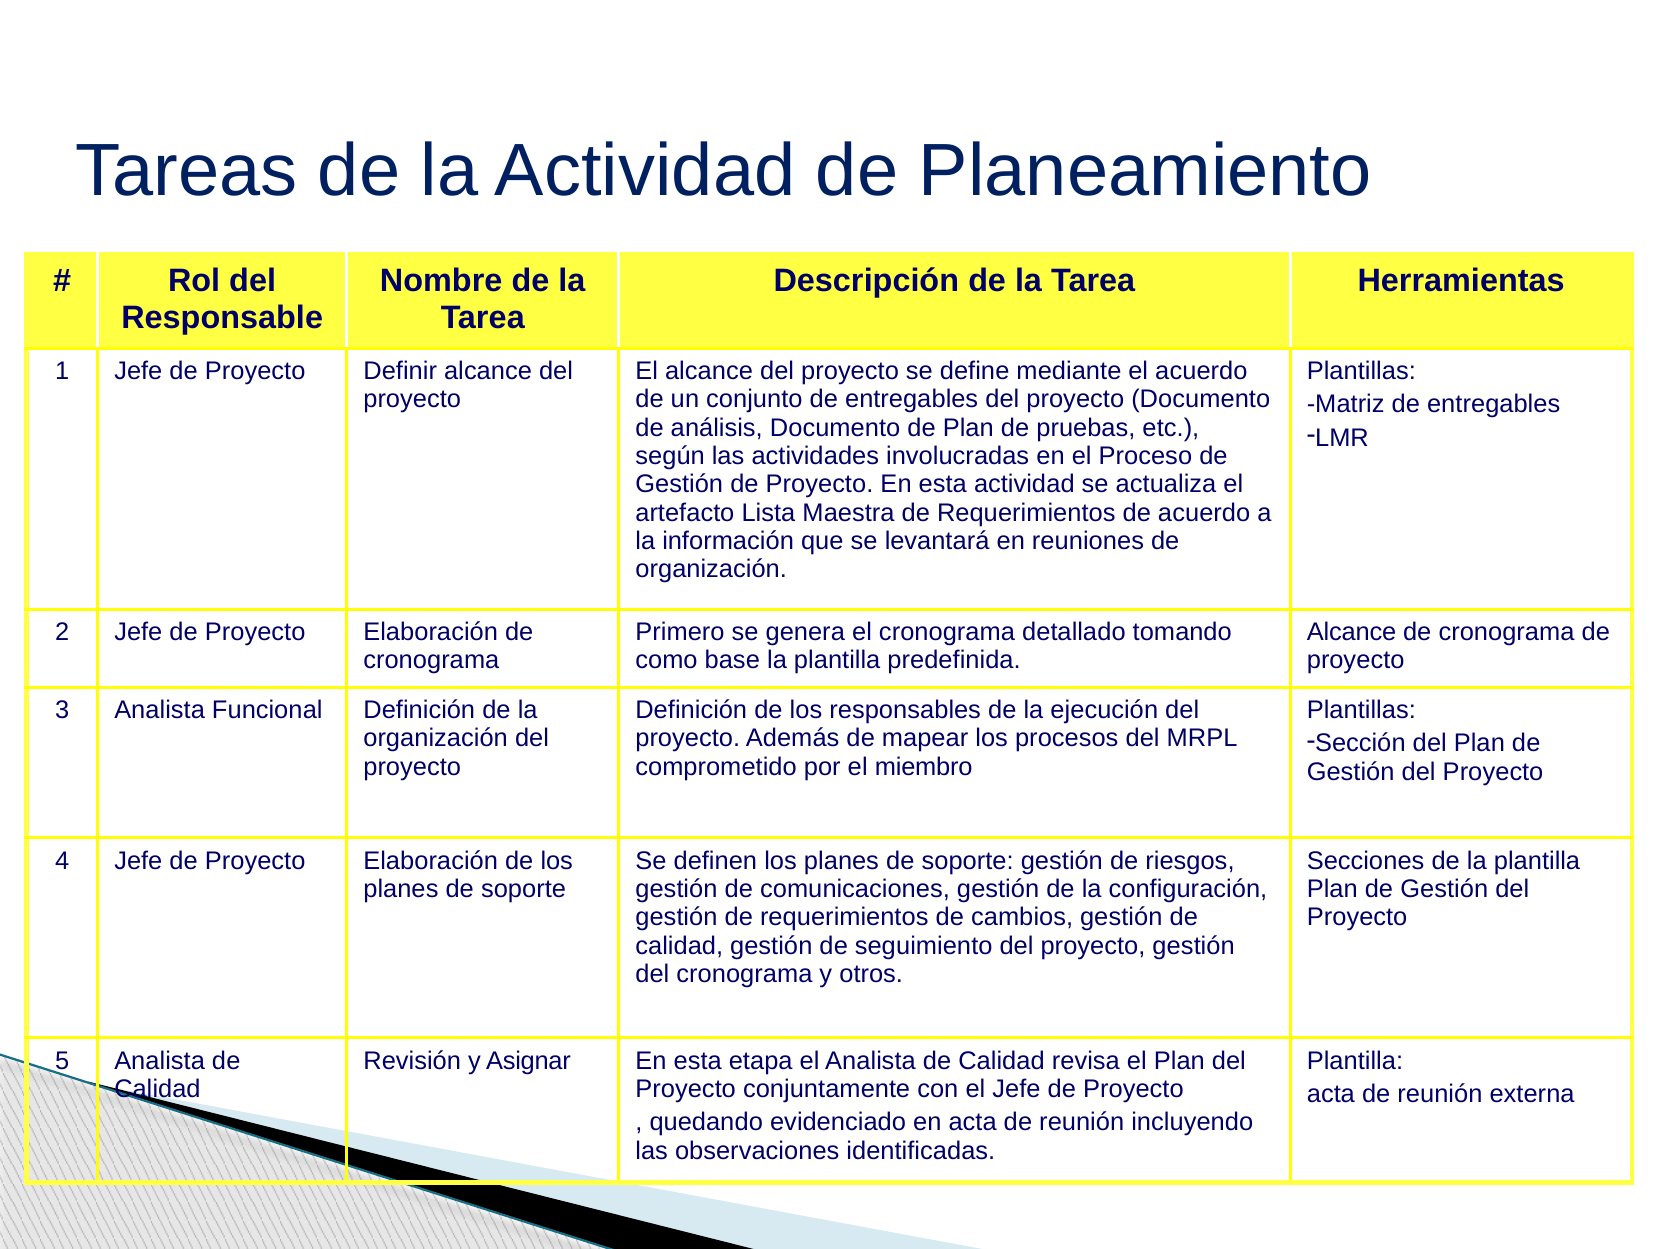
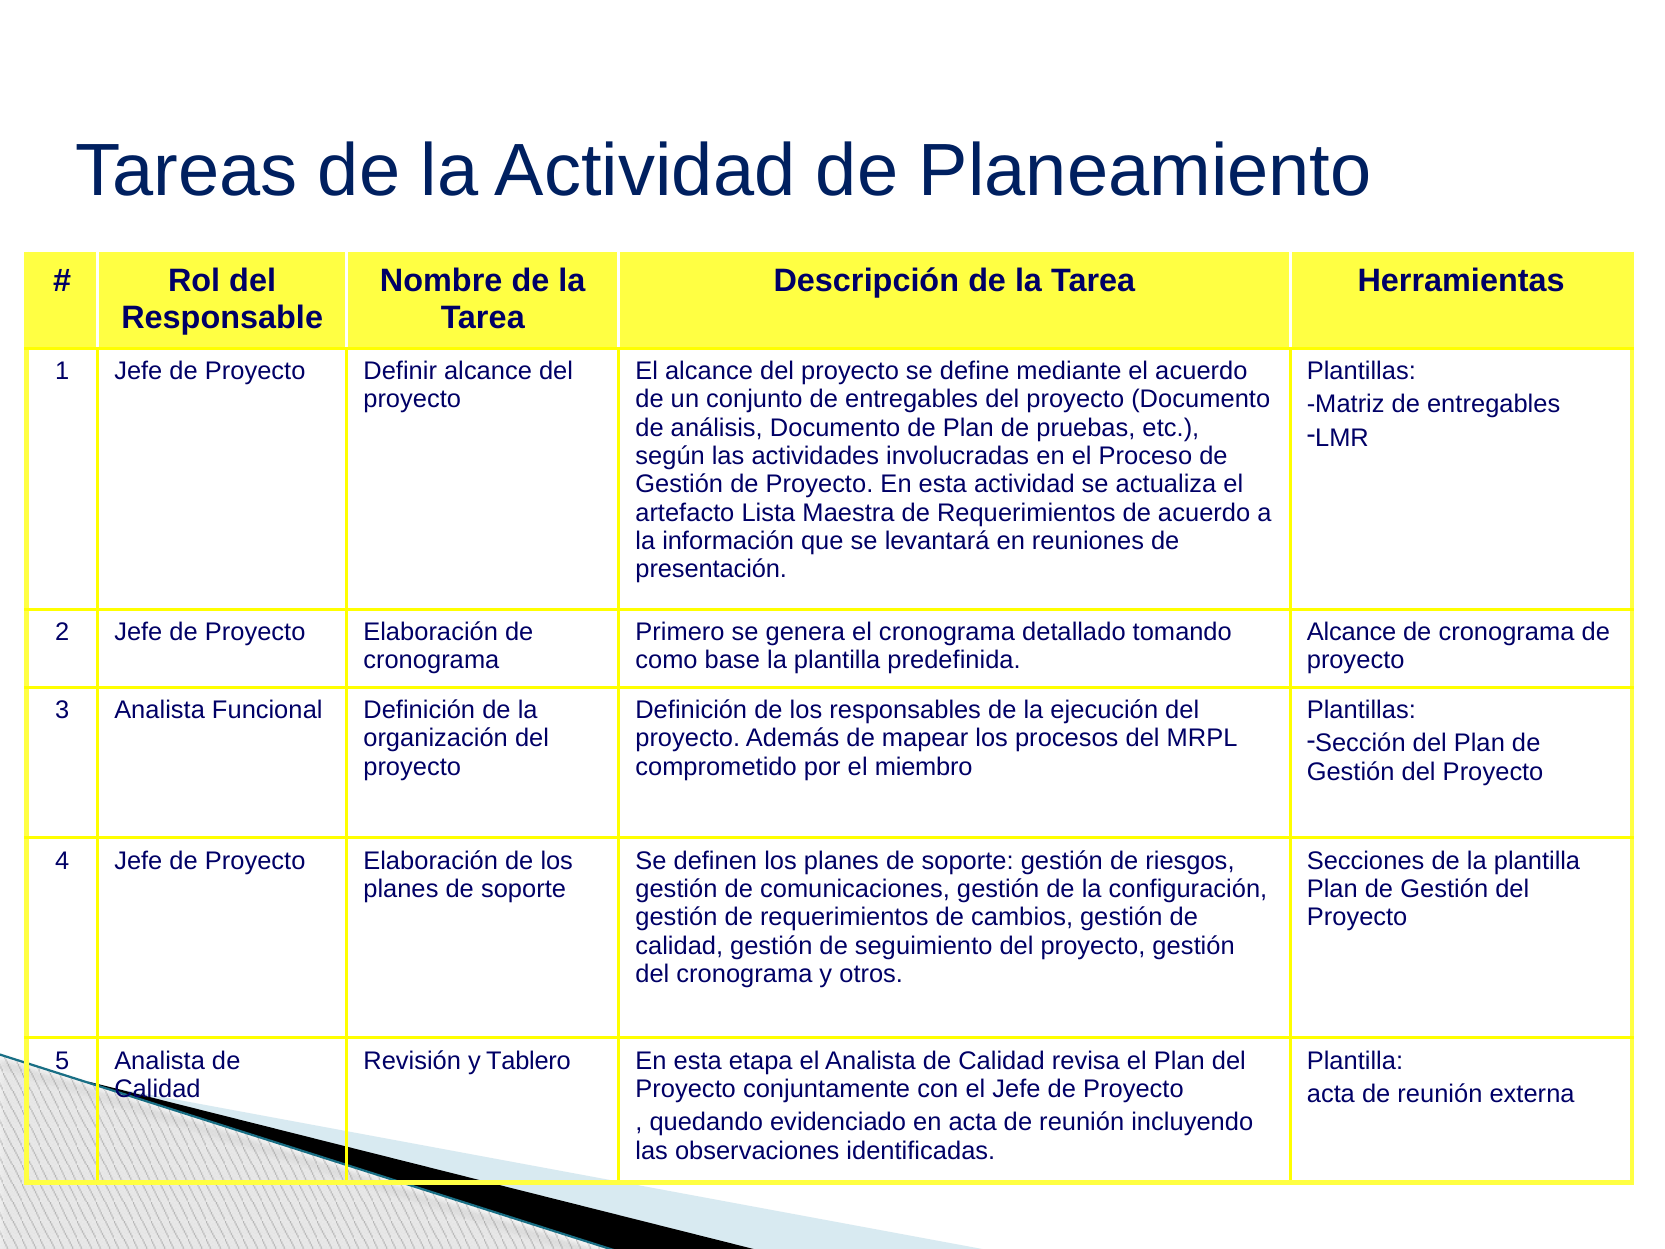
organización at (711, 569): organización -> presentación
Asignar: Asignar -> Tablero
